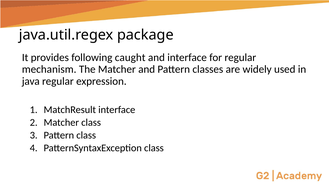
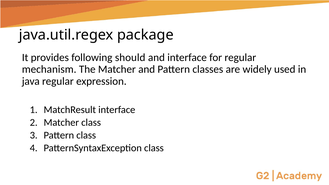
caught: caught -> should
